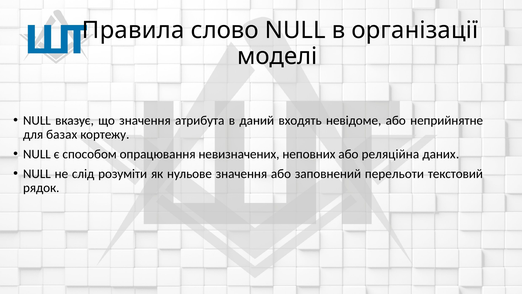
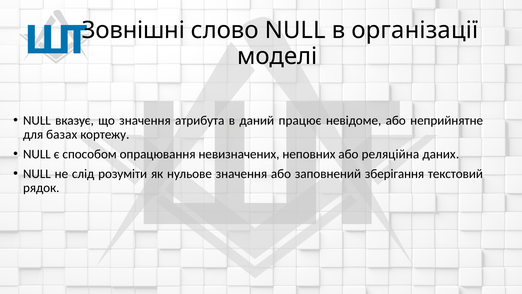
Правила: Правила -> Зовнішні
входять: входять -> працює
перельоти: перельоти -> зберігання
